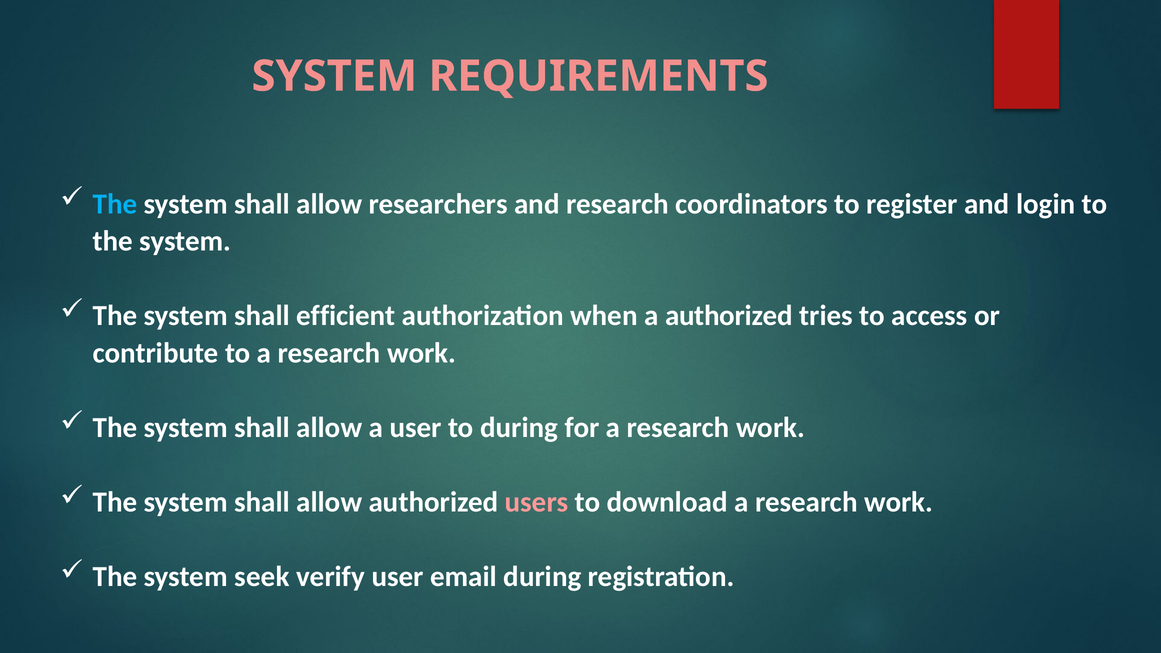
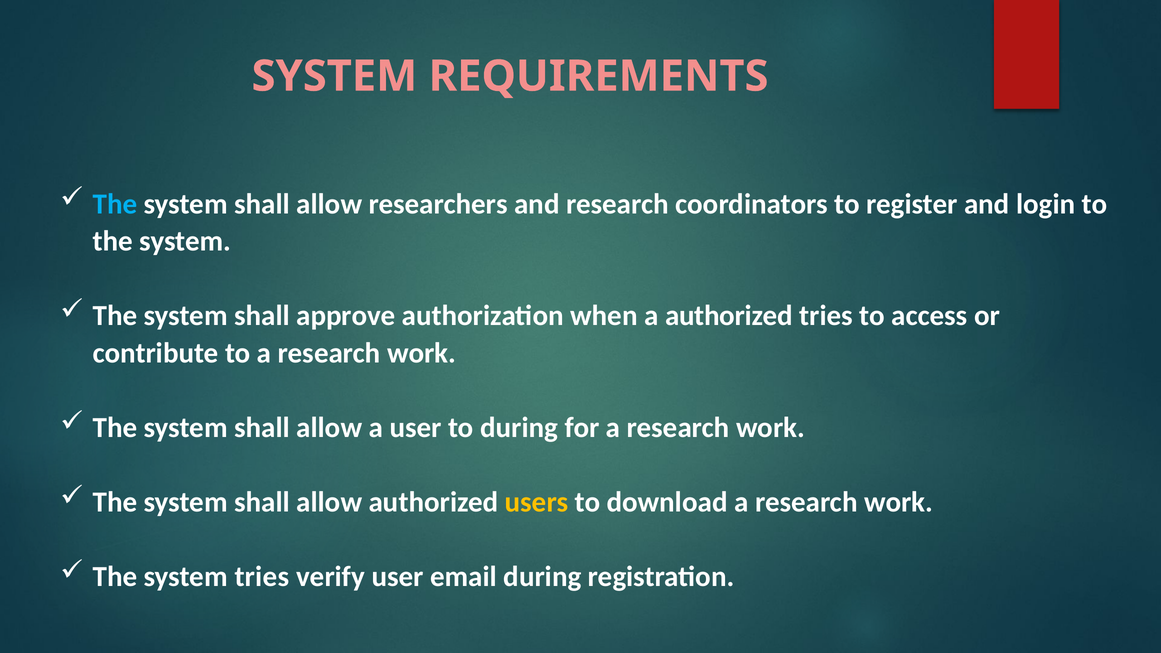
efficient: efficient -> approve
users colour: pink -> yellow
system seek: seek -> tries
